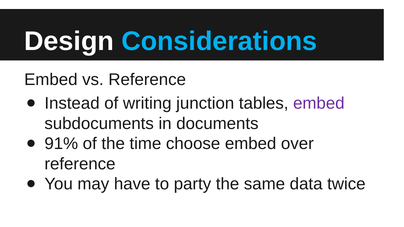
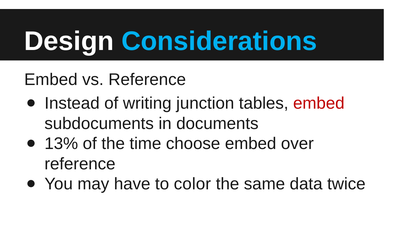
embed at (319, 103) colour: purple -> red
91%: 91% -> 13%
party: party -> color
